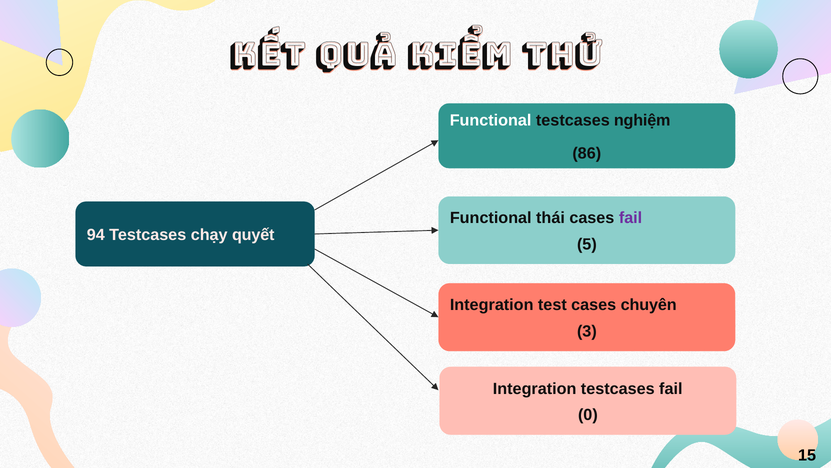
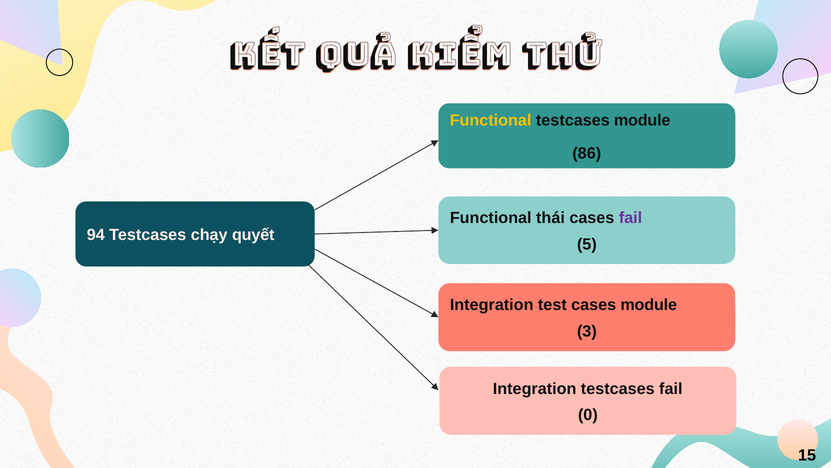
Functional at (491, 120) colour: white -> yellow
testcases nghiệm: nghiệm -> module
cases chuyên: chuyên -> module
